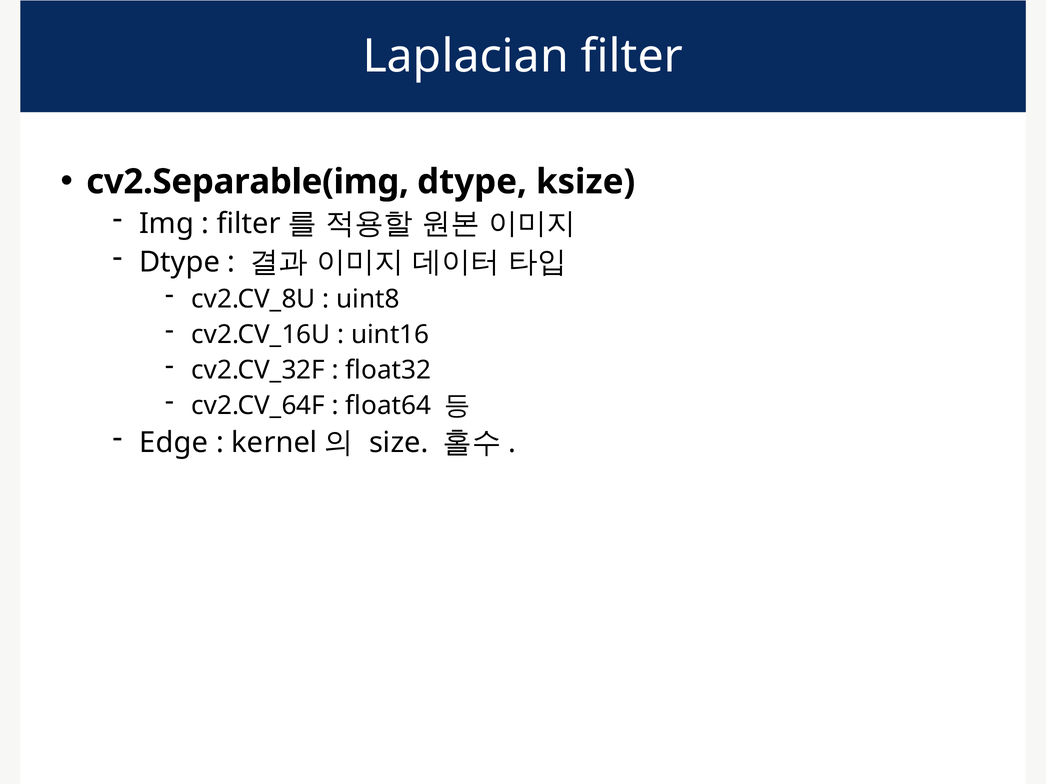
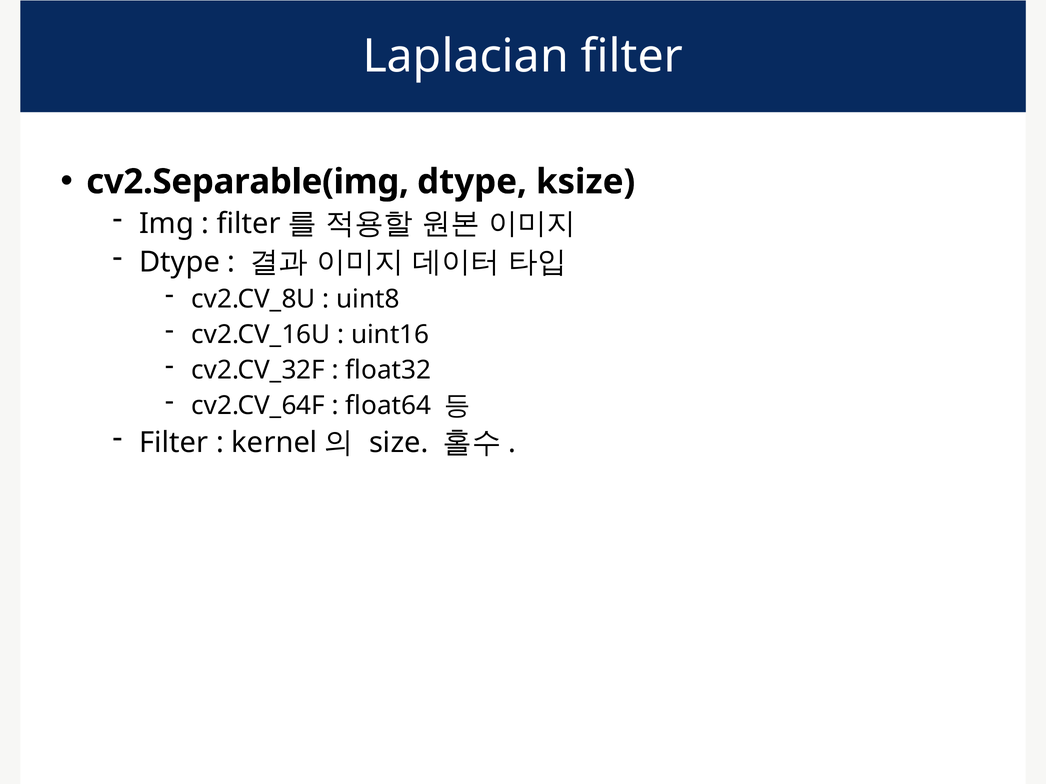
Edge at (174, 443): Edge -> Filter
